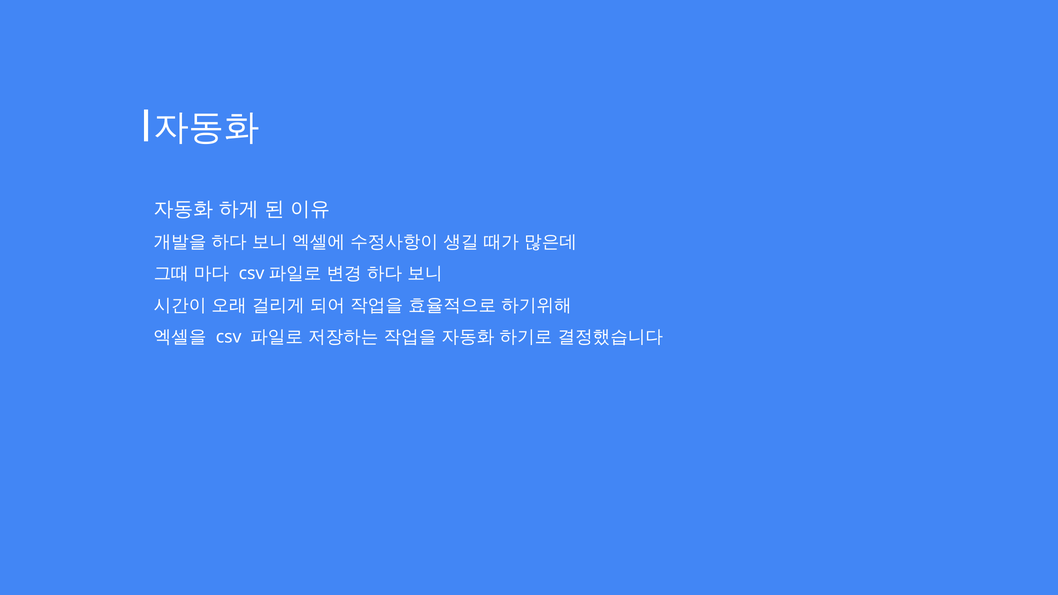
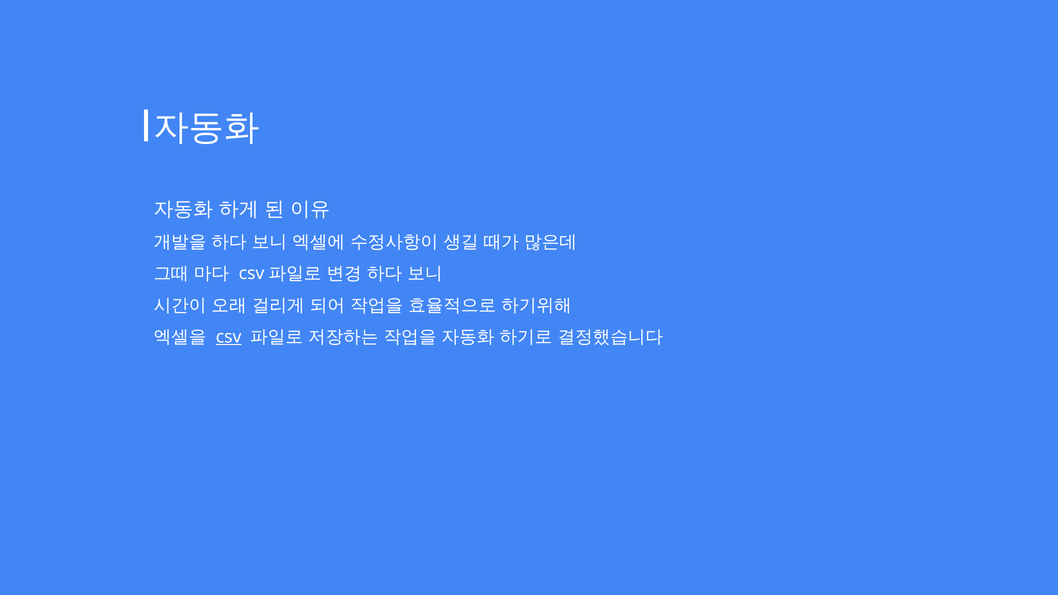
csv underline: none -> present
